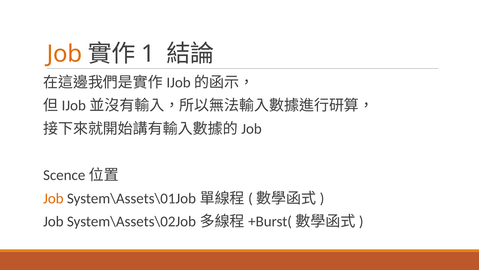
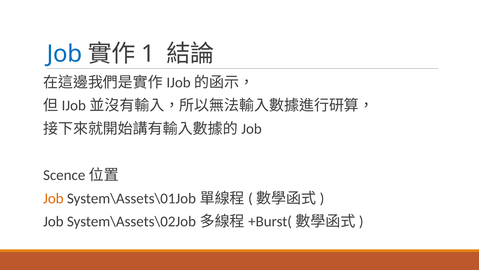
Job at (64, 54) colour: orange -> blue
